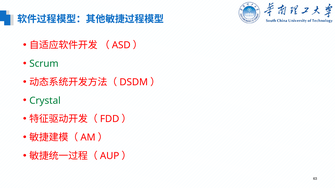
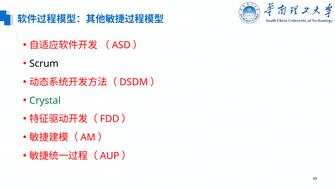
Scrum colour: green -> black
